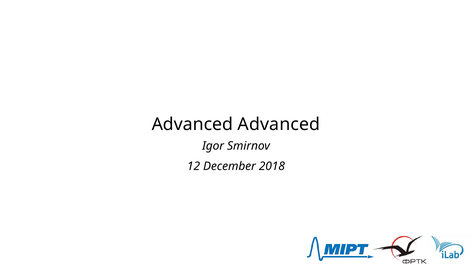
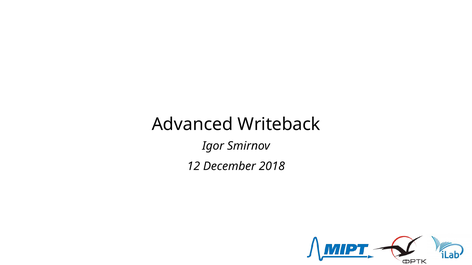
Advanced Advanced: Advanced -> Writeback
